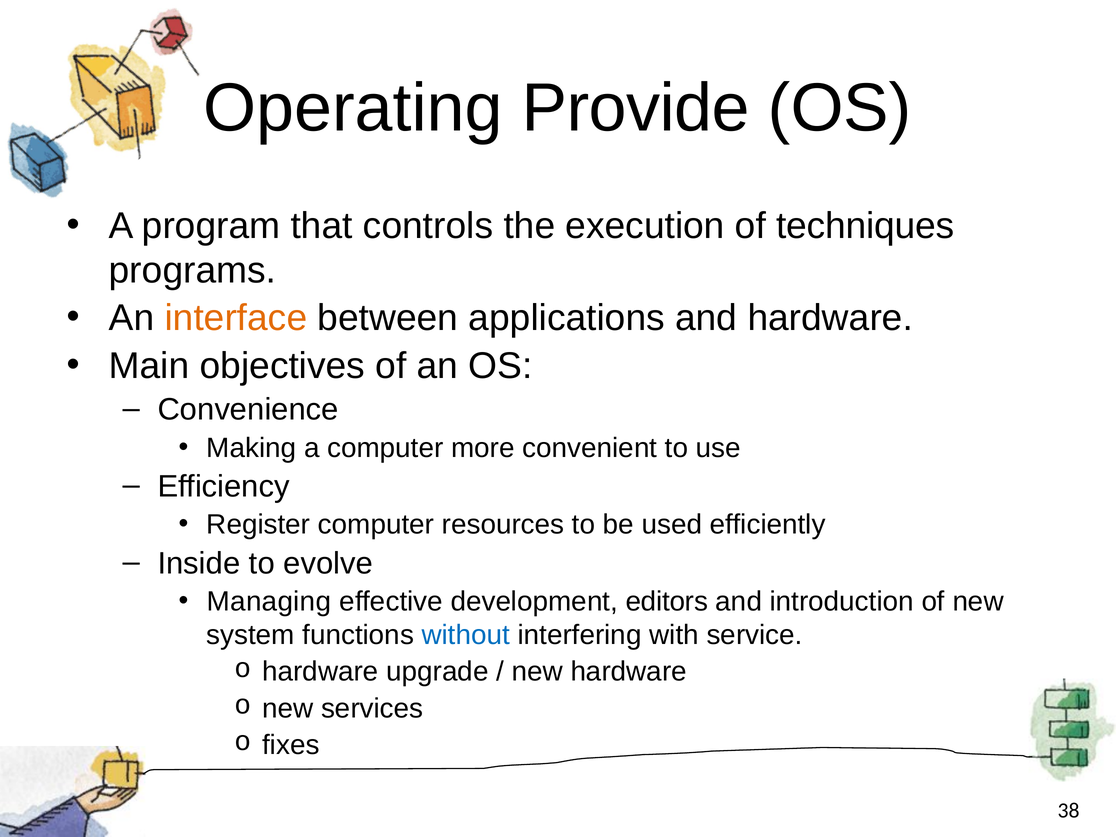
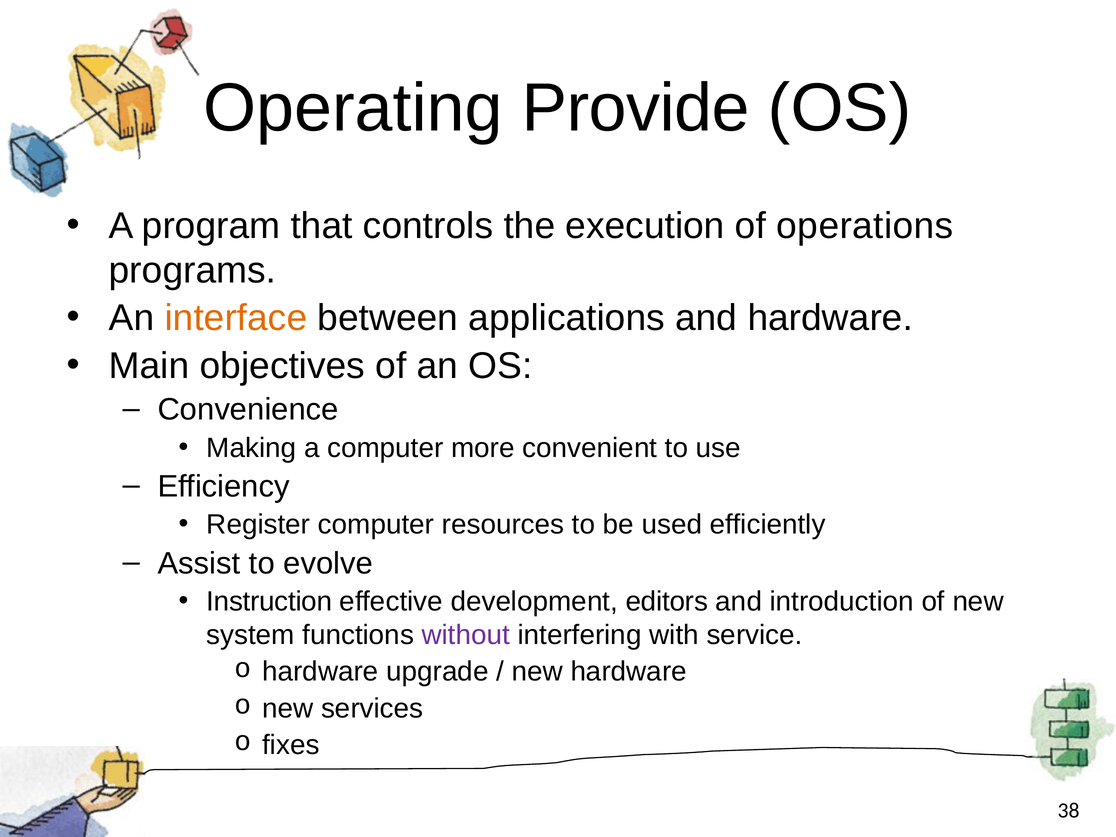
techniques: techniques -> operations
Inside: Inside -> Assist
Managing: Managing -> Instruction
without colour: blue -> purple
